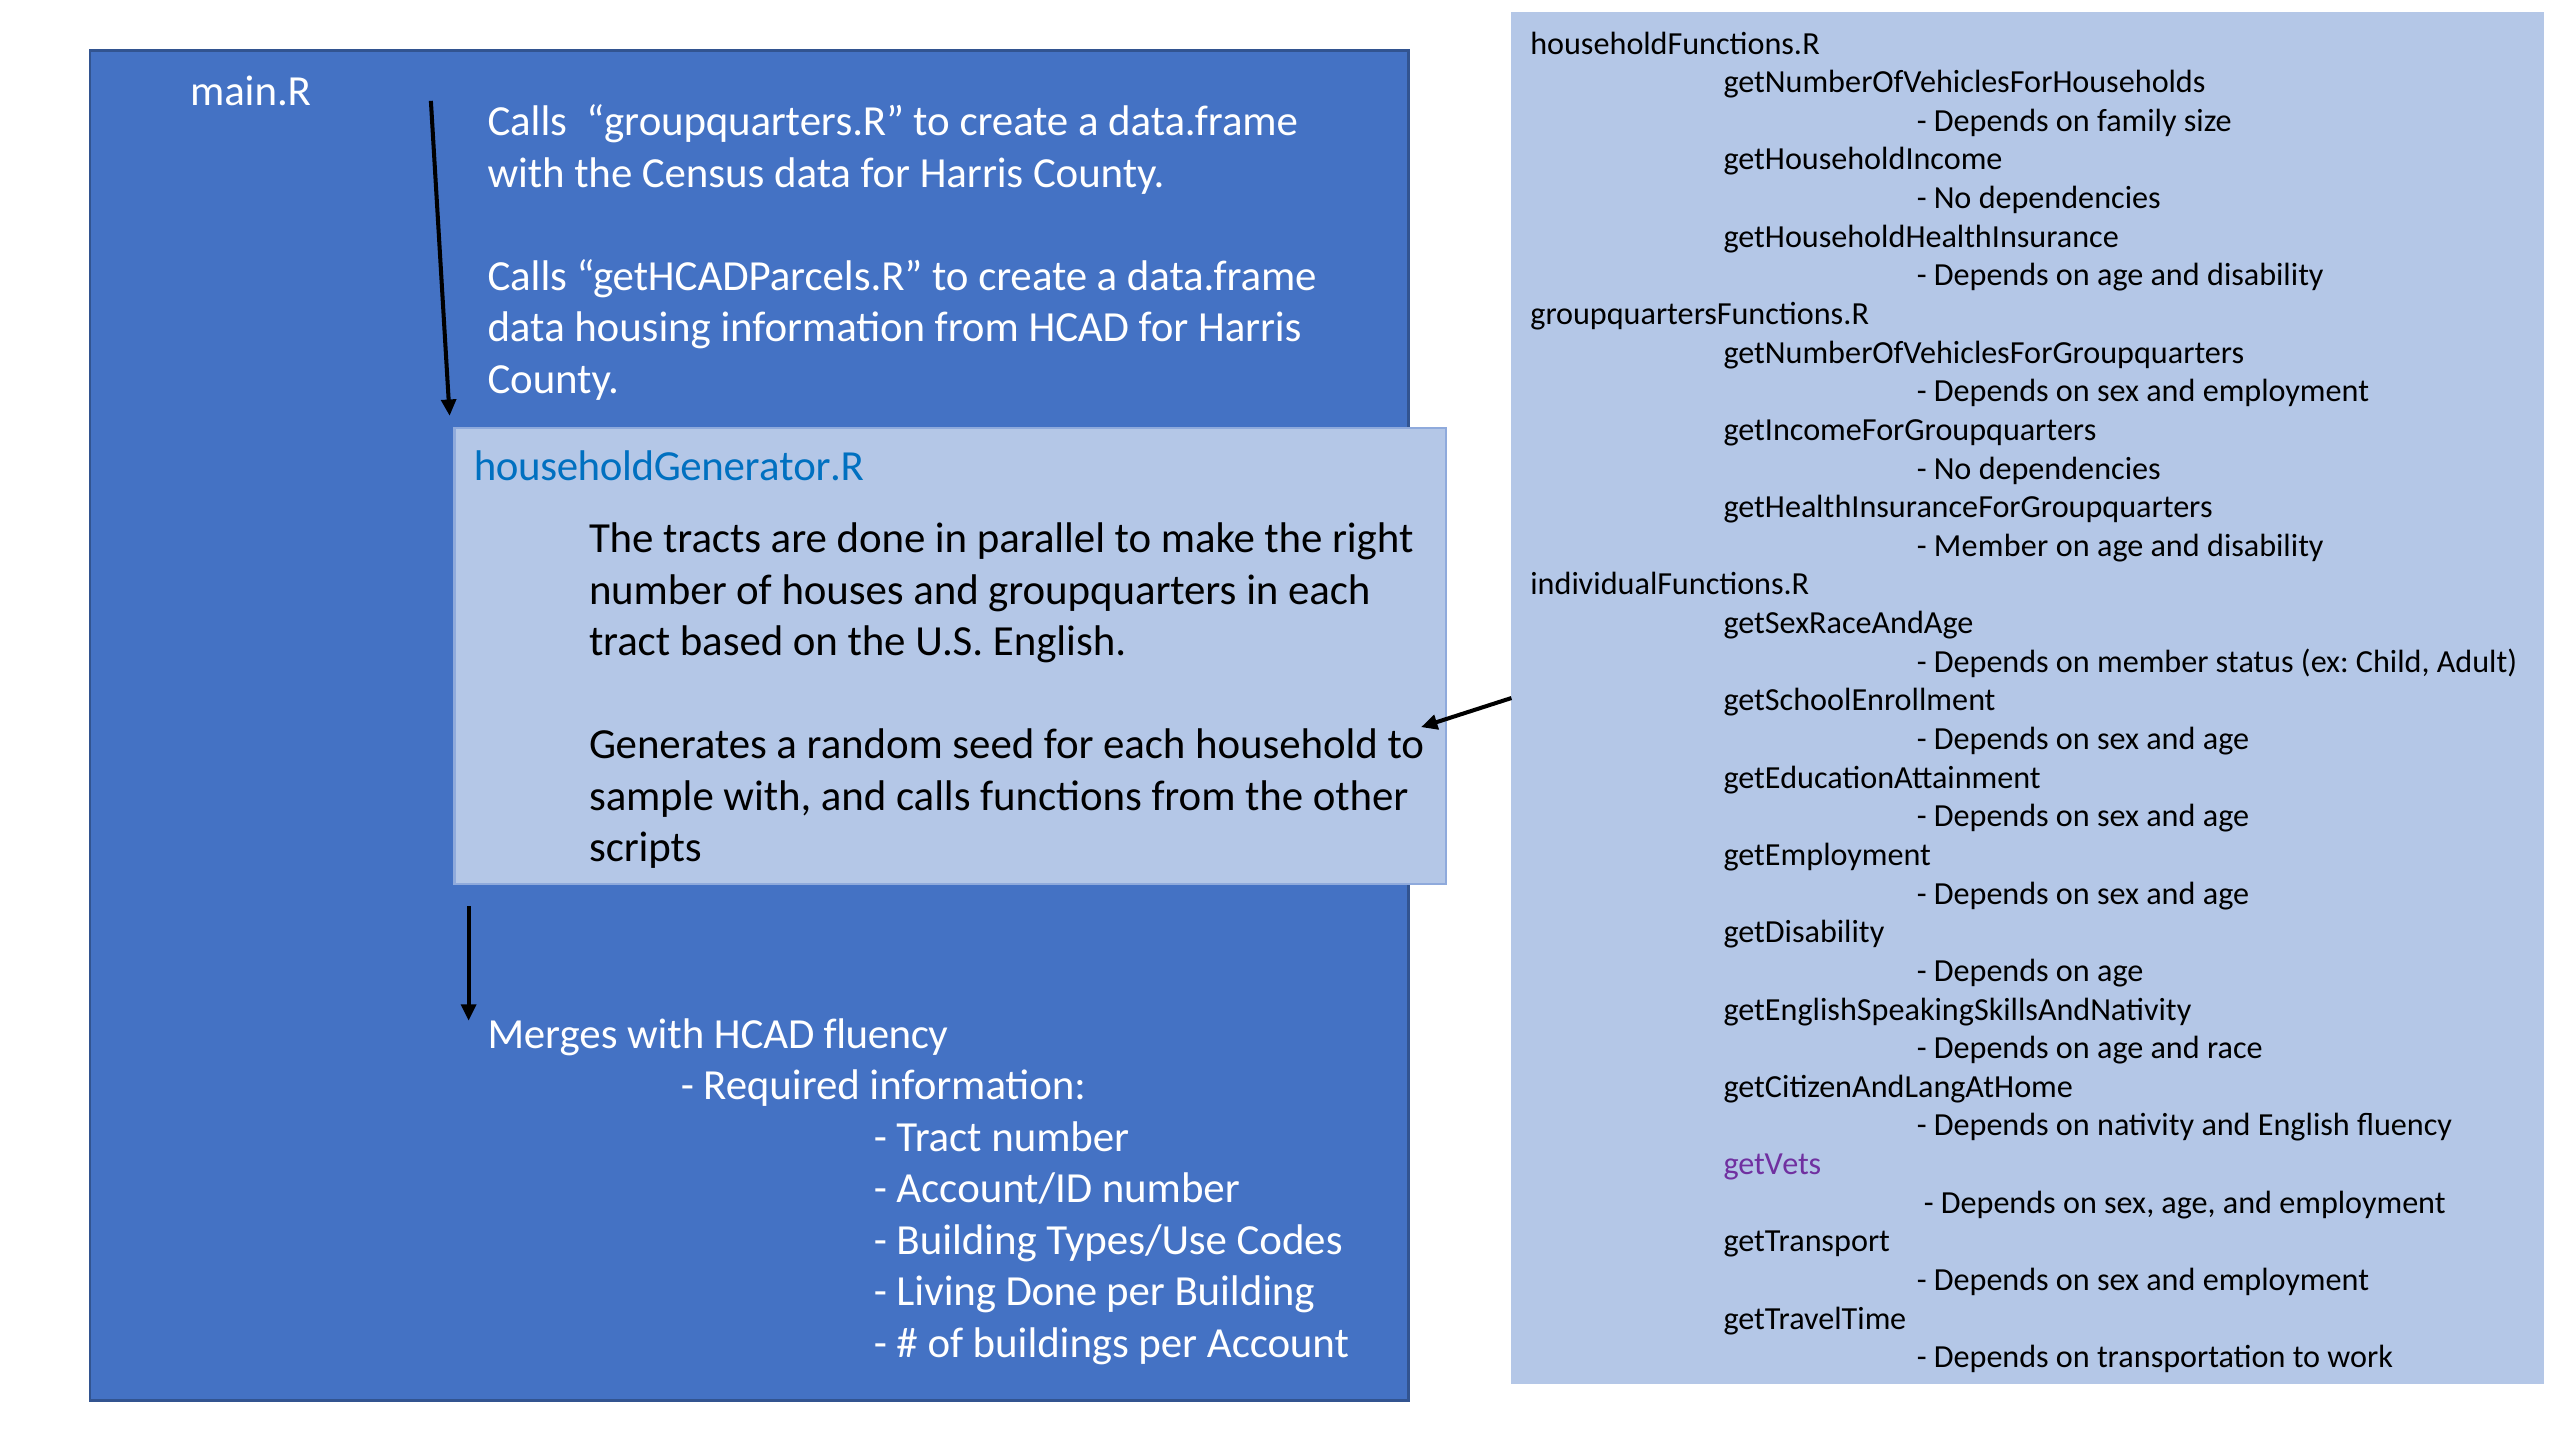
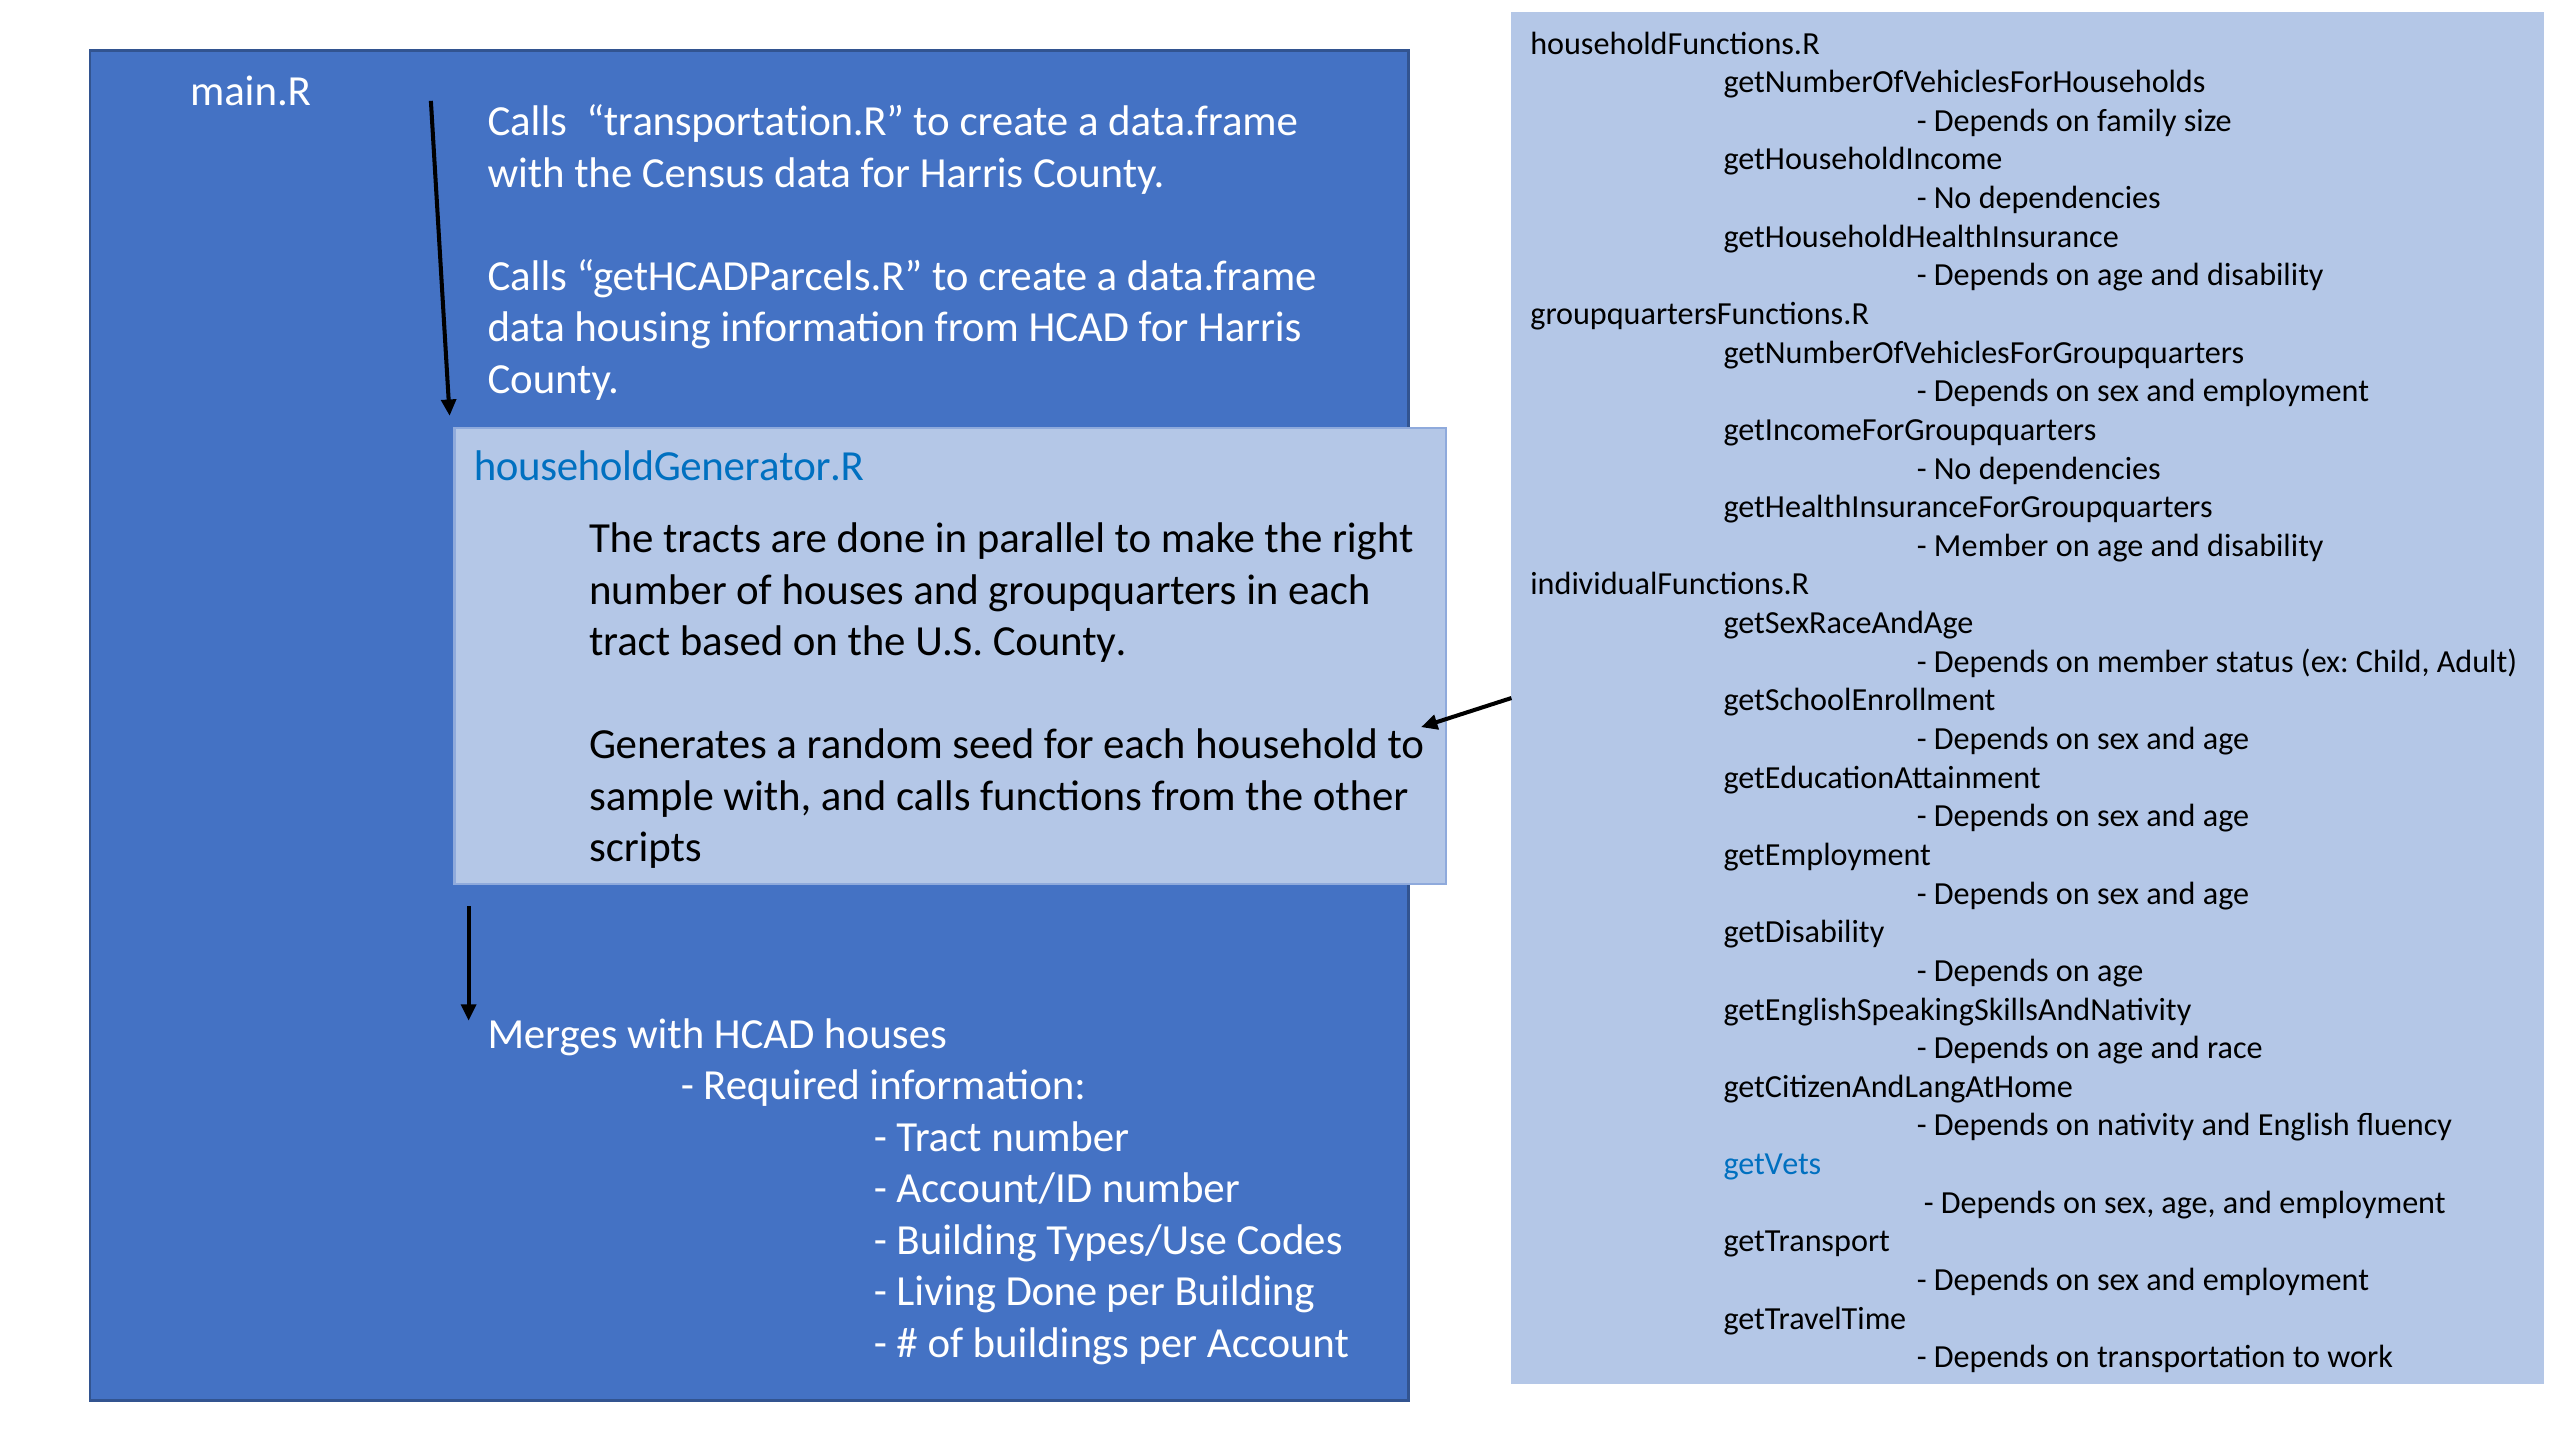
groupquarters.R: groupquarters.R -> transportation.R
U.S English: English -> County
HCAD fluency: fluency -> houses
getVets colour: purple -> blue
